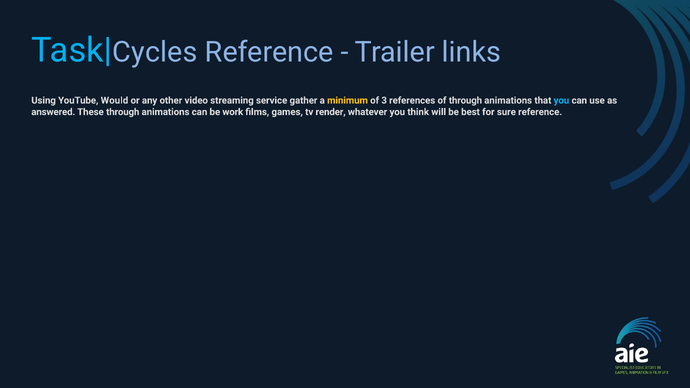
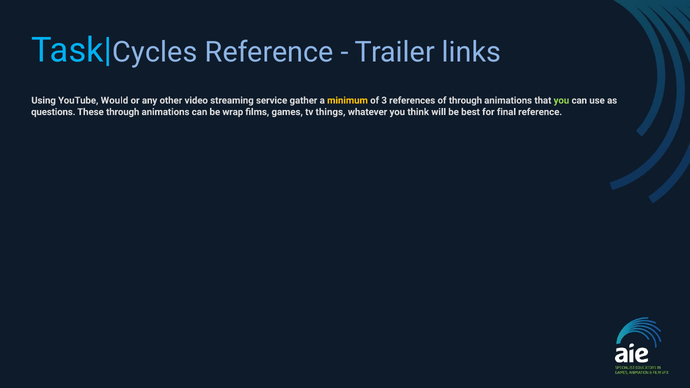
you at (561, 100) colour: light blue -> light green
answered: answered -> questions
work: work -> wrap
render: render -> things
sure: sure -> final
